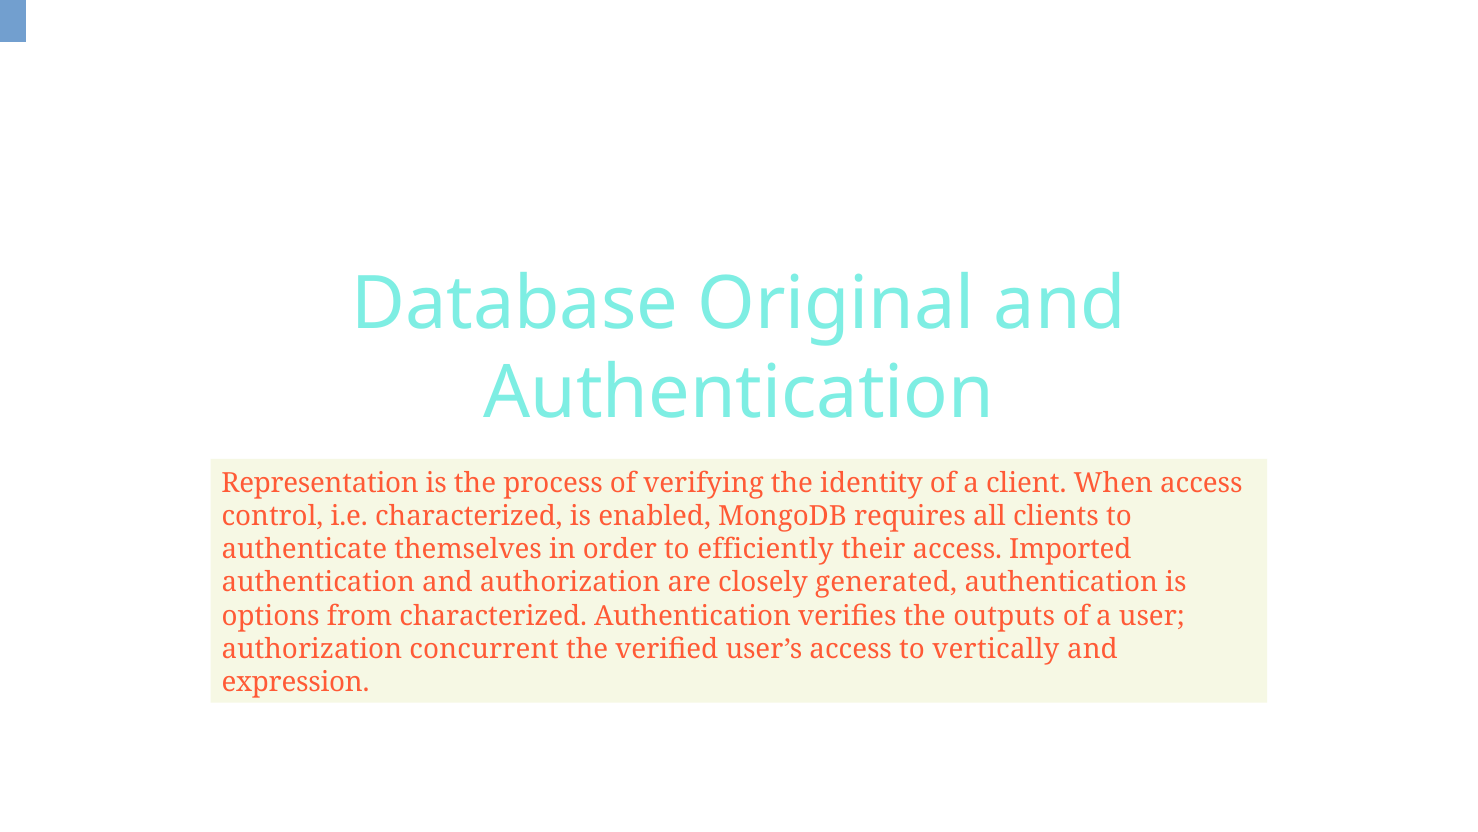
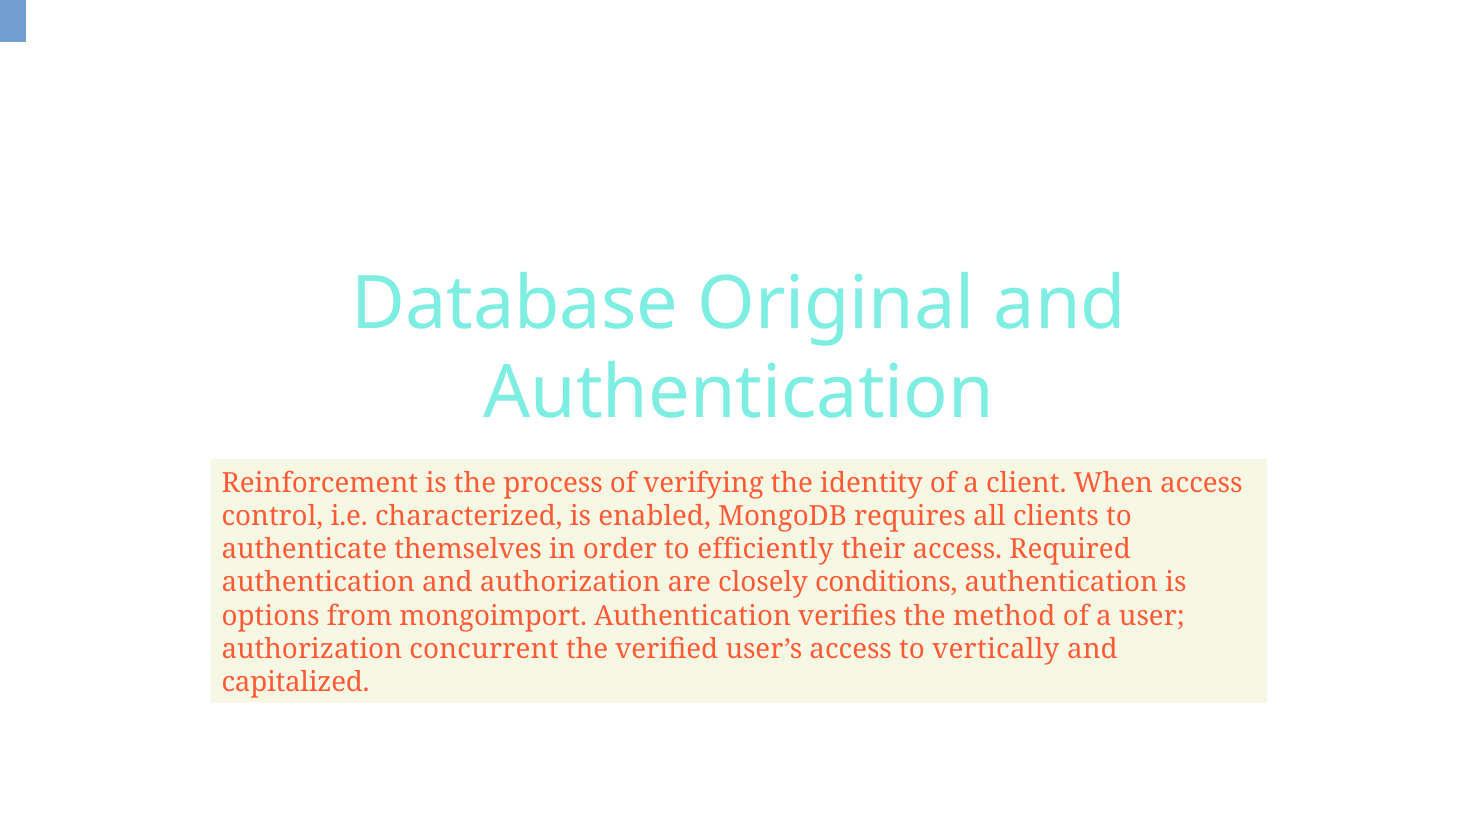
Representation: Representation -> Reinforcement
Imported: Imported -> Required
generated: generated -> conditions
from characterized: characterized -> mongoimport
outputs: outputs -> method
expression: expression -> capitalized
